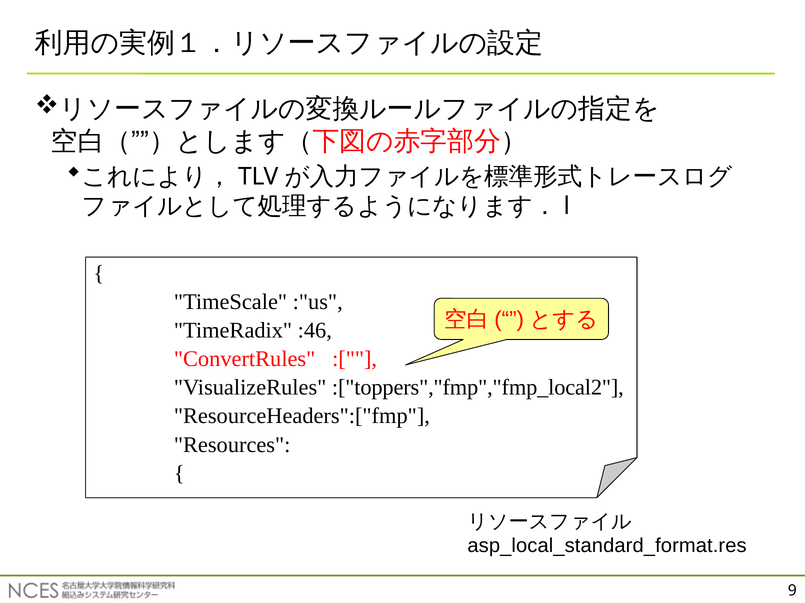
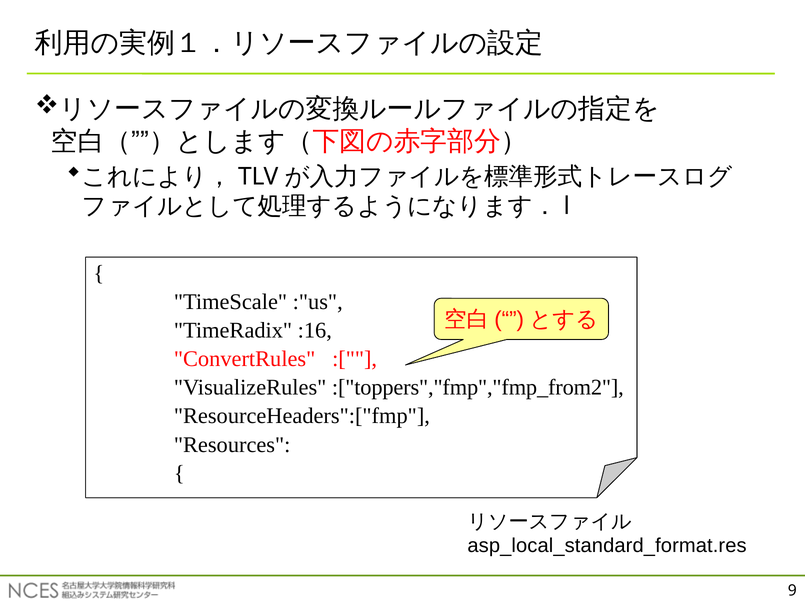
:46: :46 -> :16
:["toppers","fmp","fmp_local2: :["toppers","fmp","fmp_local2 -> :["toppers","fmp","fmp_from2
